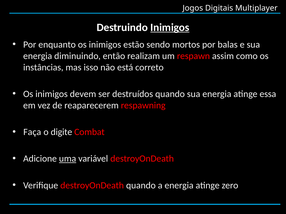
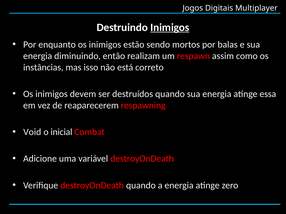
Faça: Faça -> Void
digite: digite -> inicial
uma underline: present -> none
